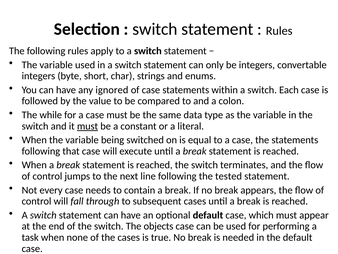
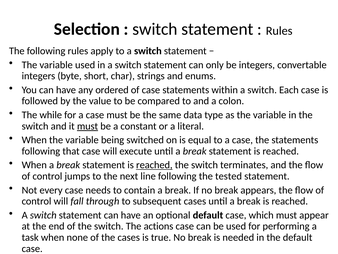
ignored: ignored -> ordered
reached at (154, 165) underline: none -> present
objects: objects -> actions
